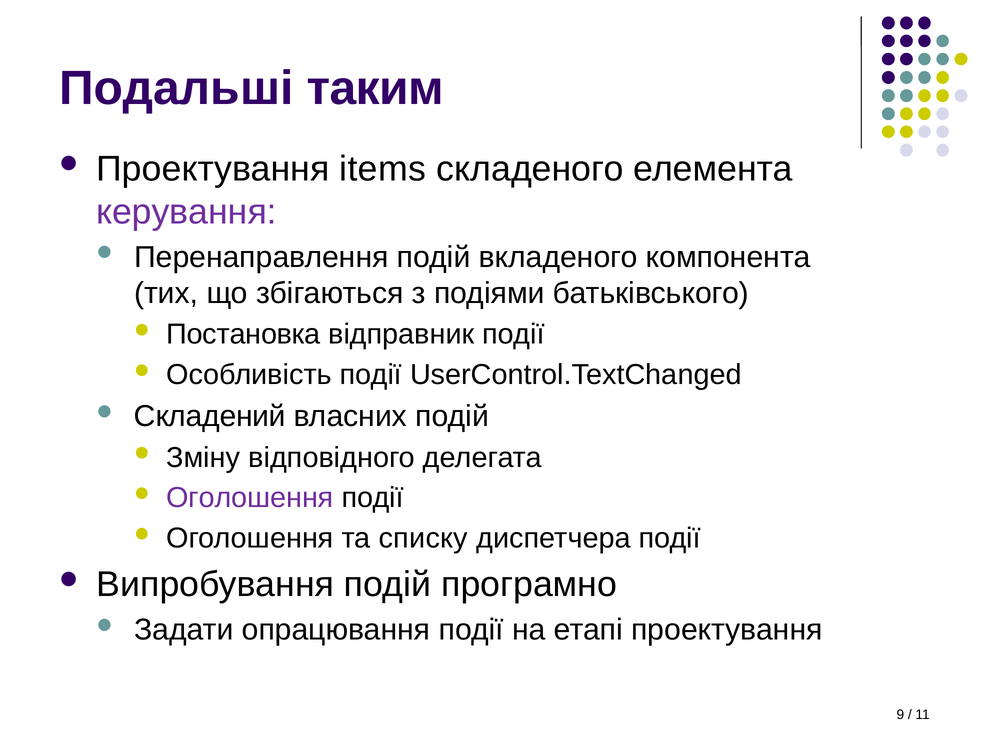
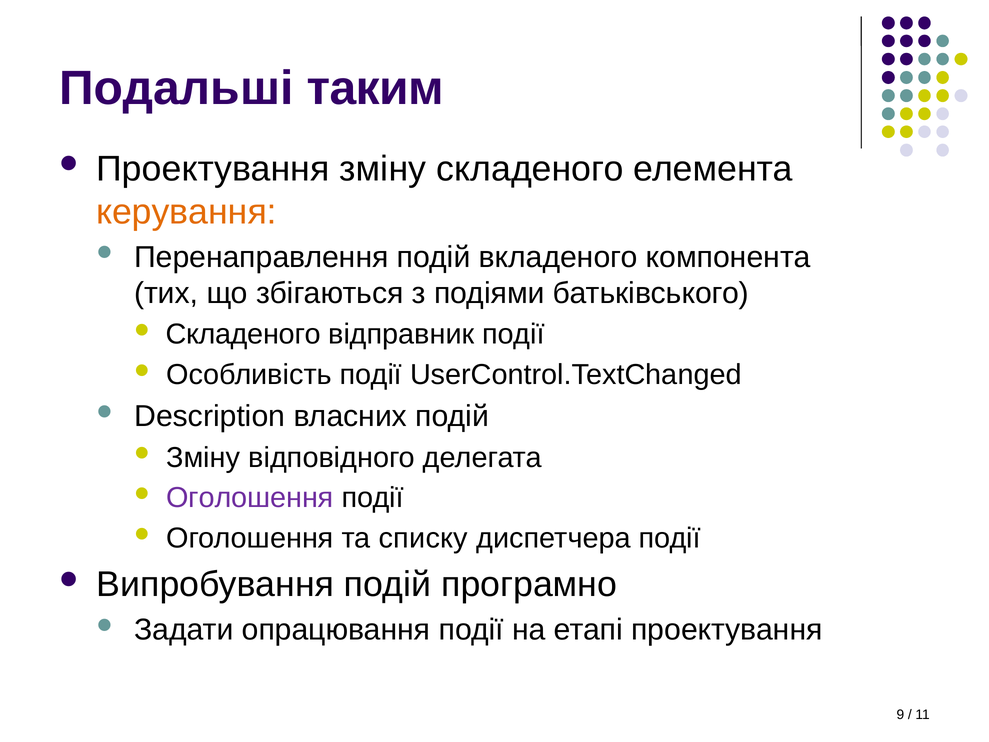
Проектування items: items -> зміну
керування colour: purple -> orange
Постановка at (243, 334): Постановка -> Складеного
Складений: Складений -> Description
